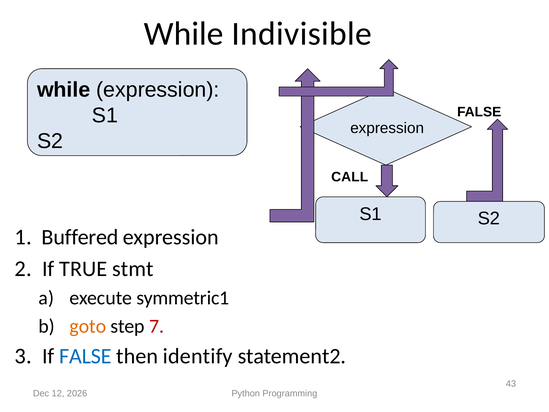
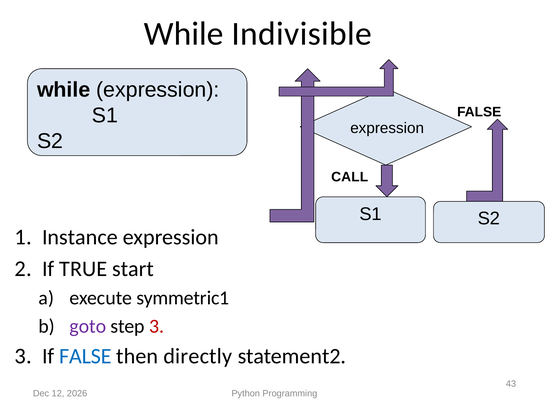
Buffered: Buffered -> Instance
stmt: stmt -> start
goto colour: orange -> purple
step 7: 7 -> 3
identify: identify -> directly
